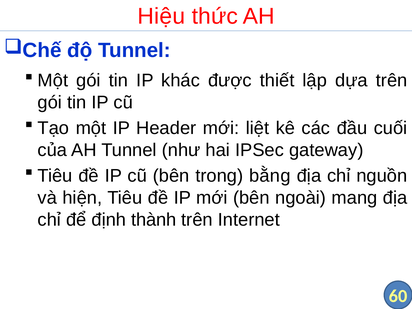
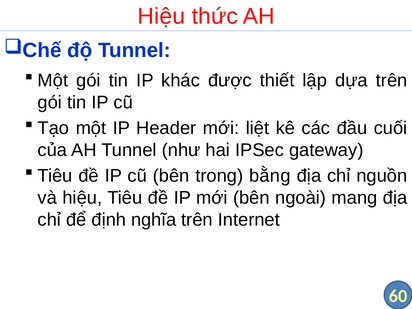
và hiện: hiện -> hiệu
thành: thành -> nghĩa
